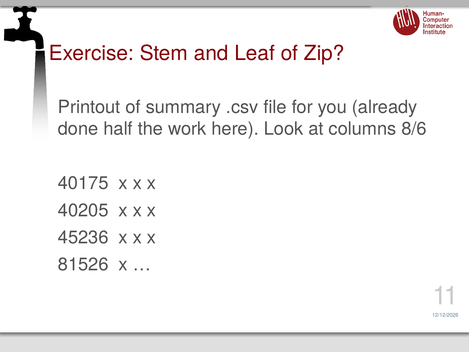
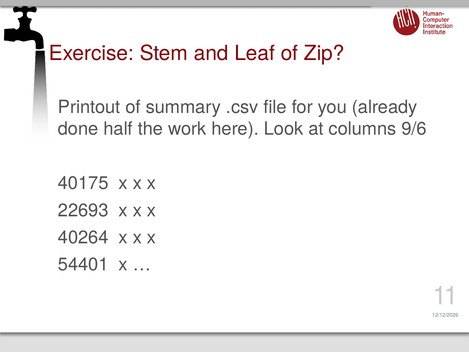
8/6: 8/6 -> 9/6
40205: 40205 -> 22693
45236: 45236 -> 40264
81526: 81526 -> 54401
